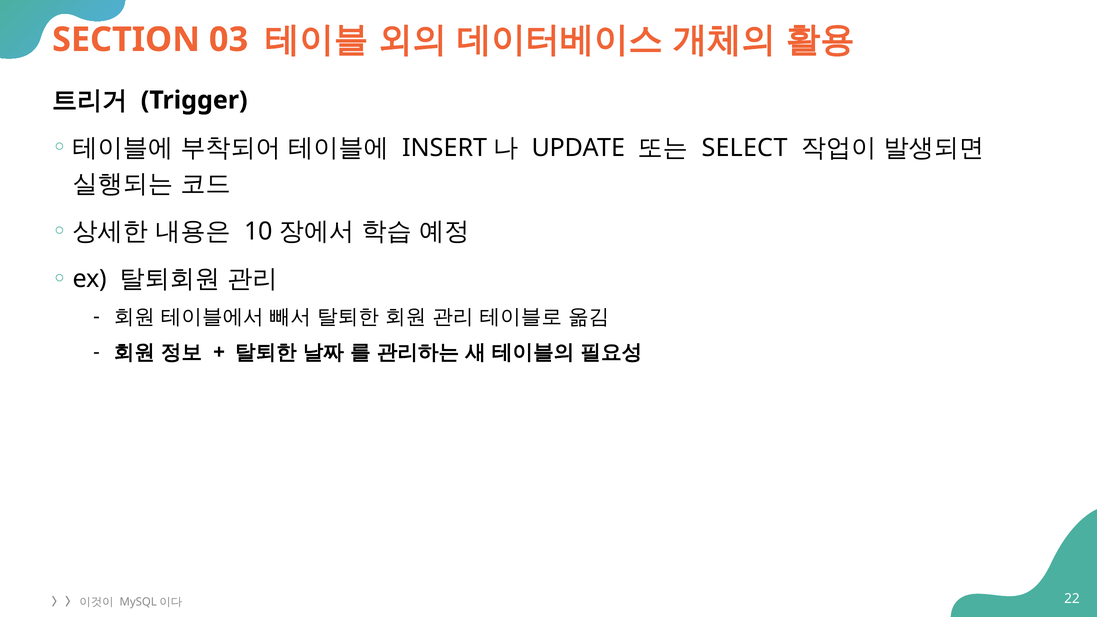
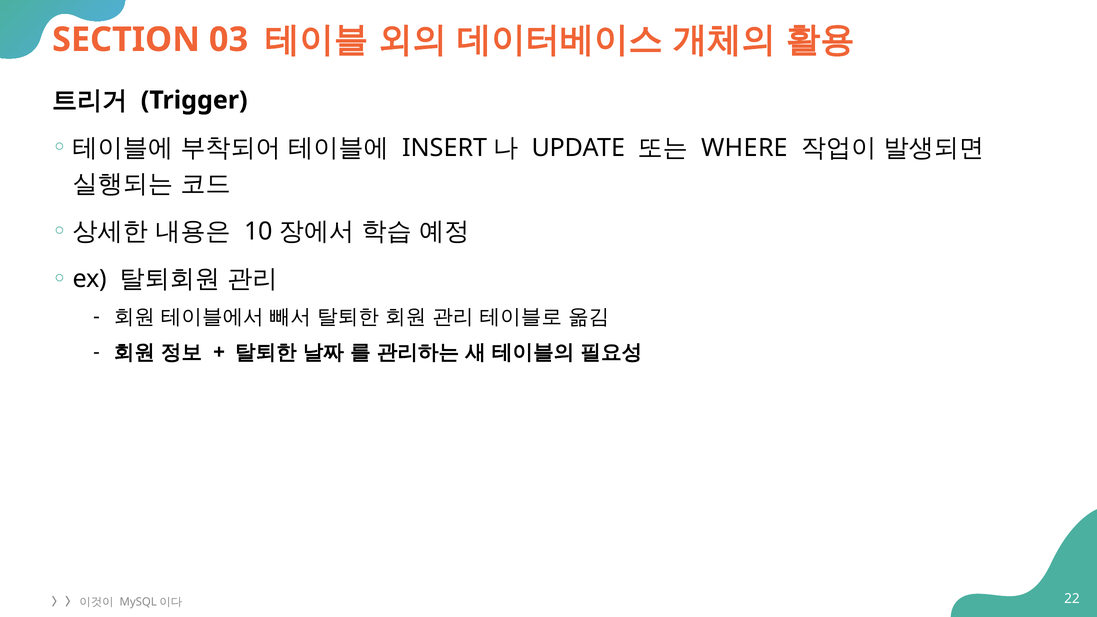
SELECT: SELECT -> WHERE
